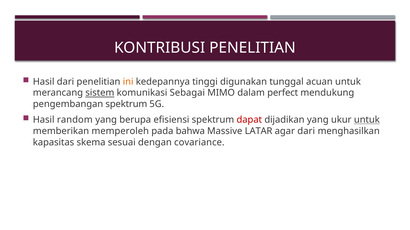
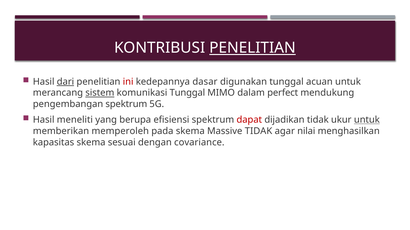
PENELITIAN at (252, 48) underline: none -> present
dari at (65, 82) underline: none -> present
ini colour: orange -> red
tinggi: tinggi -> dasar
komunikasi Sebagai: Sebagai -> Tunggal
random: random -> meneliti
dijadikan yang: yang -> tidak
pada bahwa: bahwa -> skema
Massive LATAR: LATAR -> TIDAK
agar dari: dari -> nilai
